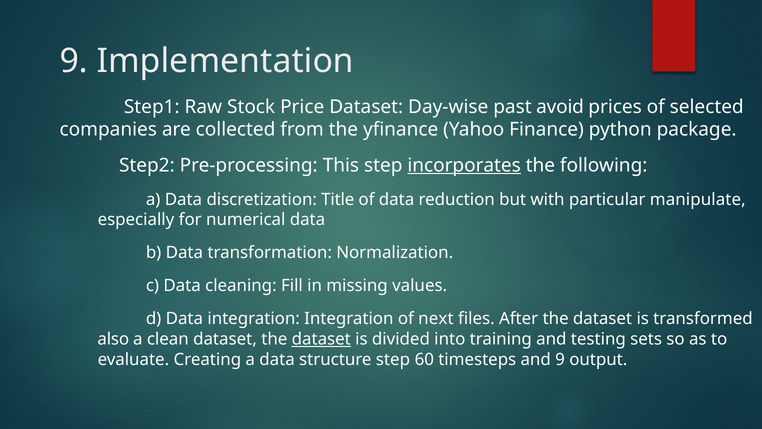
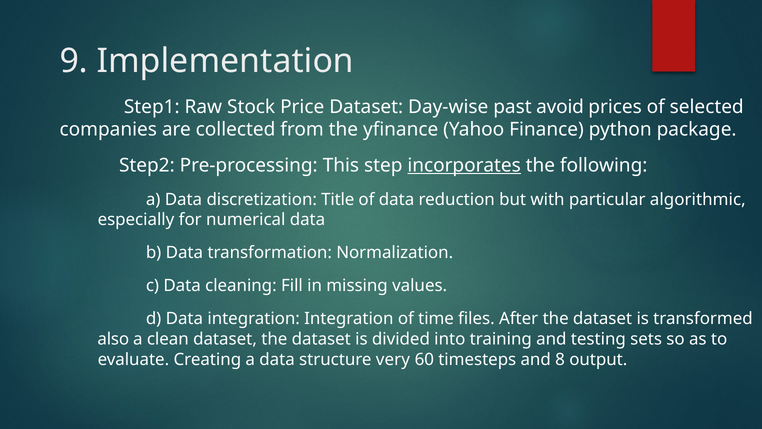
manipulate: manipulate -> algorithmic
next: next -> time
dataset at (321, 339) underline: present -> none
structure step: step -> very
and 9: 9 -> 8
